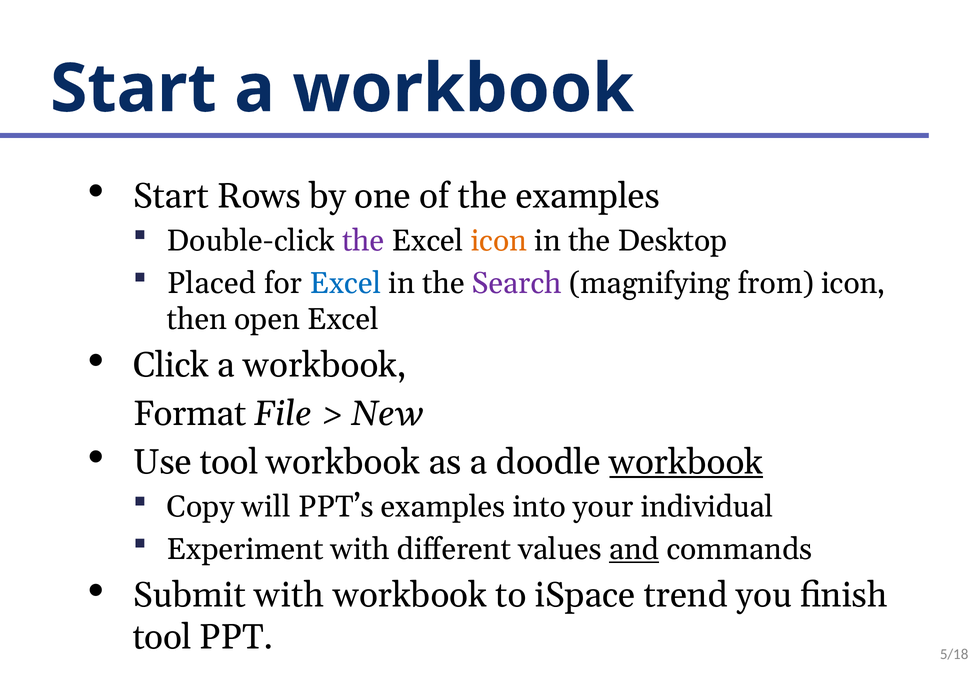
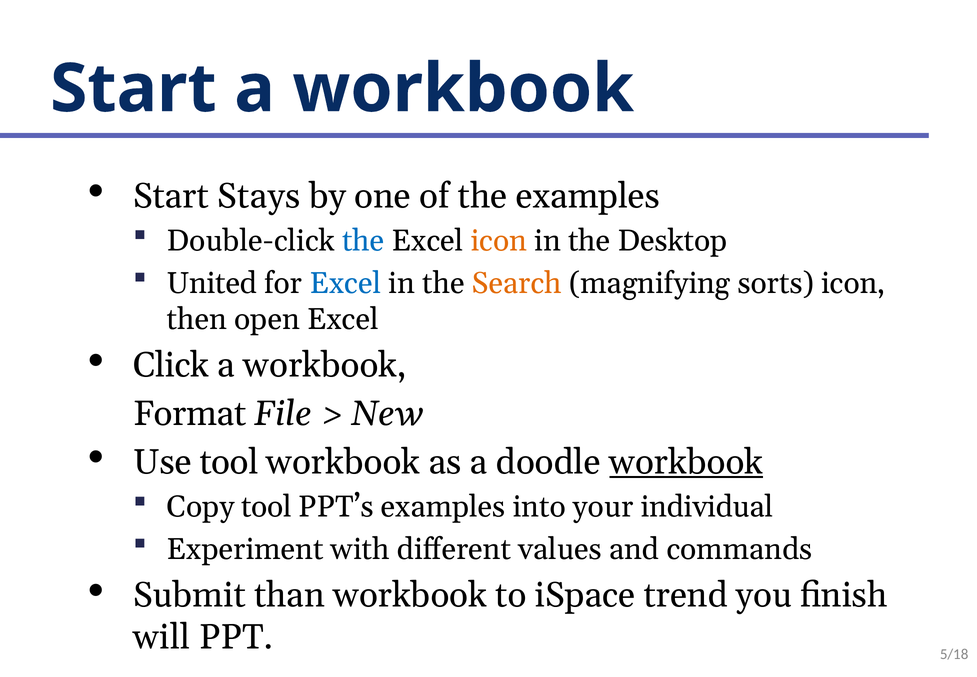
Rows: Rows -> Stays
the at (363, 241) colour: purple -> blue
Placed: Placed -> United
Search colour: purple -> orange
from: from -> sorts
Copy will: will -> tool
and underline: present -> none
Submit with: with -> than
tool at (162, 637): tool -> will
